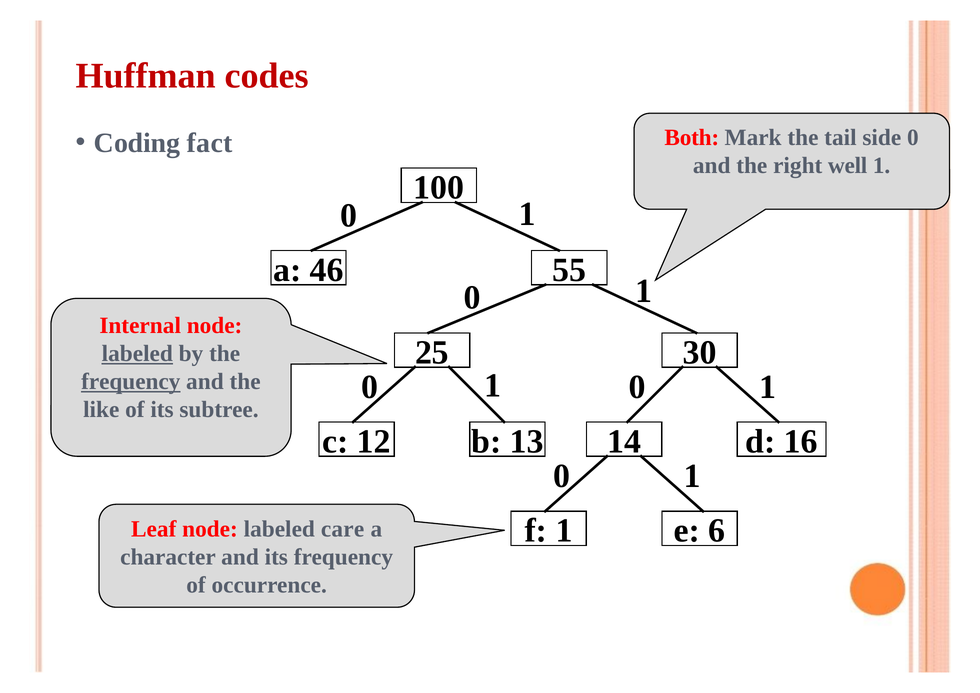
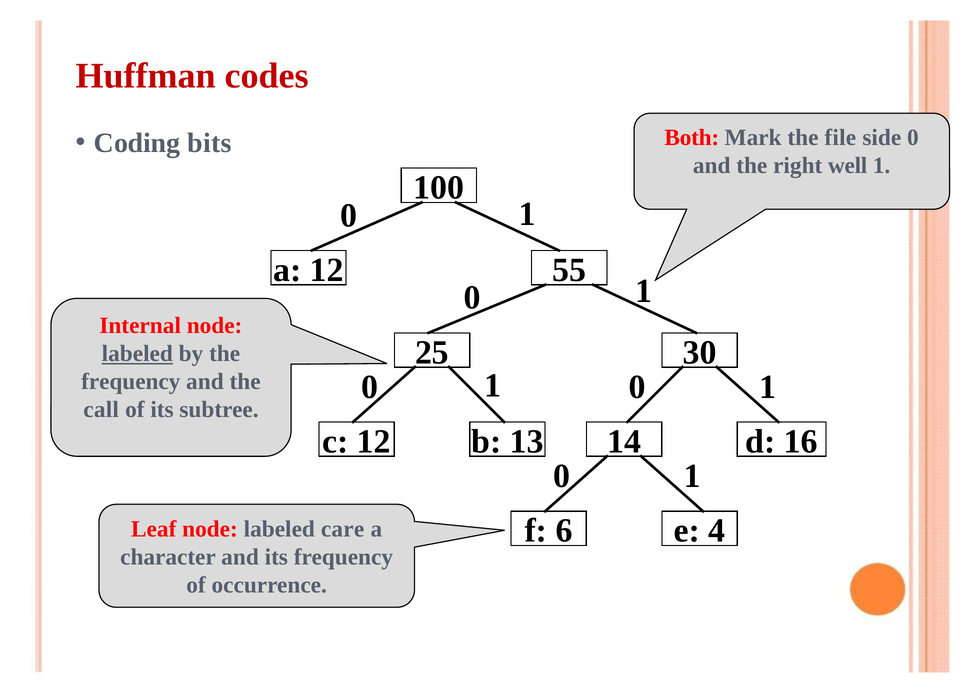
tail: tail -> file
fact: fact -> bits
a 46: 46 -> 12
frequency at (131, 382) underline: present -> none
like: like -> call
f 1: 1 -> 6
6: 6 -> 4
